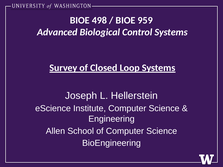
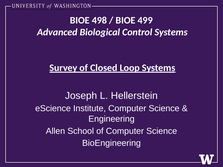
959: 959 -> 499
